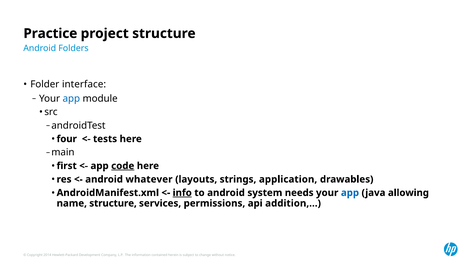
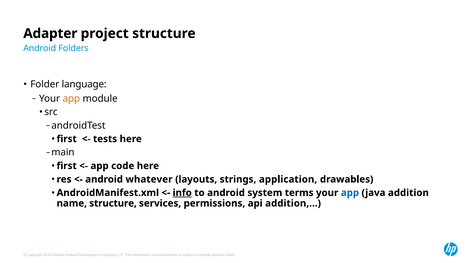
Practice: Practice -> Adapter
interface: interface -> language
app at (71, 98) colour: blue -> orange
four at (67, 139): four -> first
code underline: present -> none
needs: needs -> terms
java allowing: allowing -> addition
